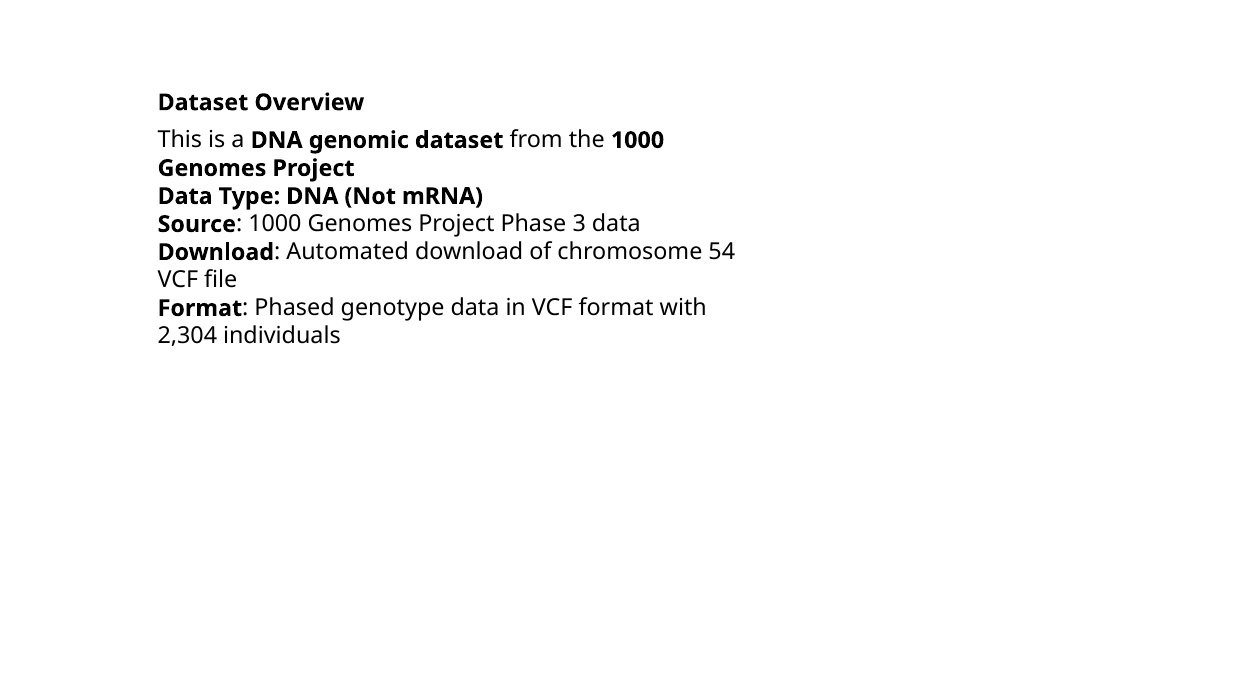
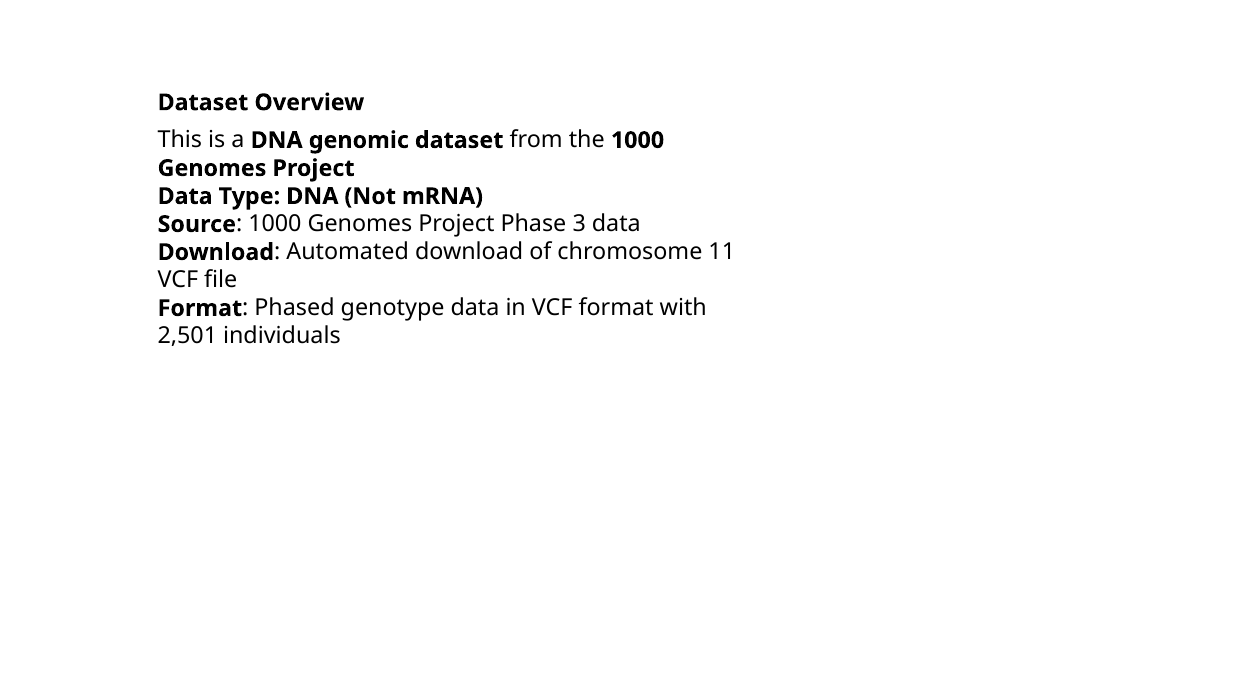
54: 54 -> 11
2,304: 2,304 -> 2,501
